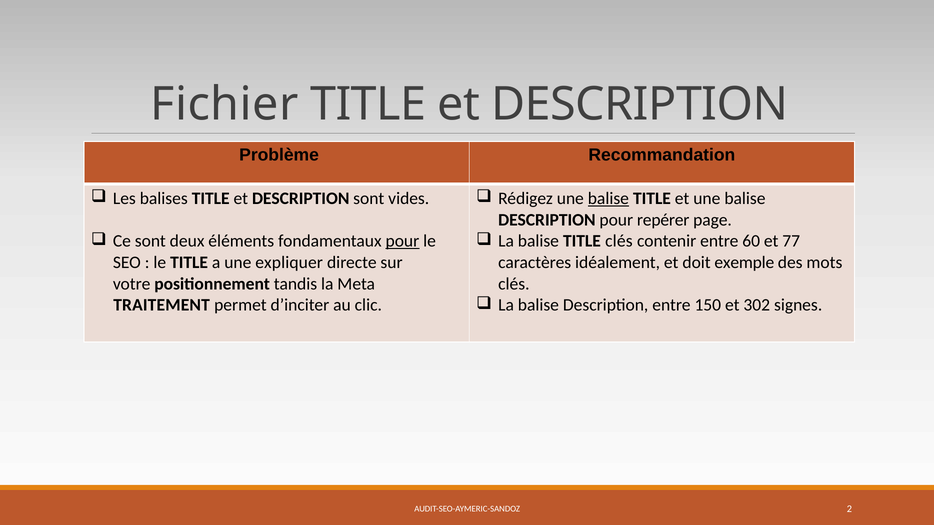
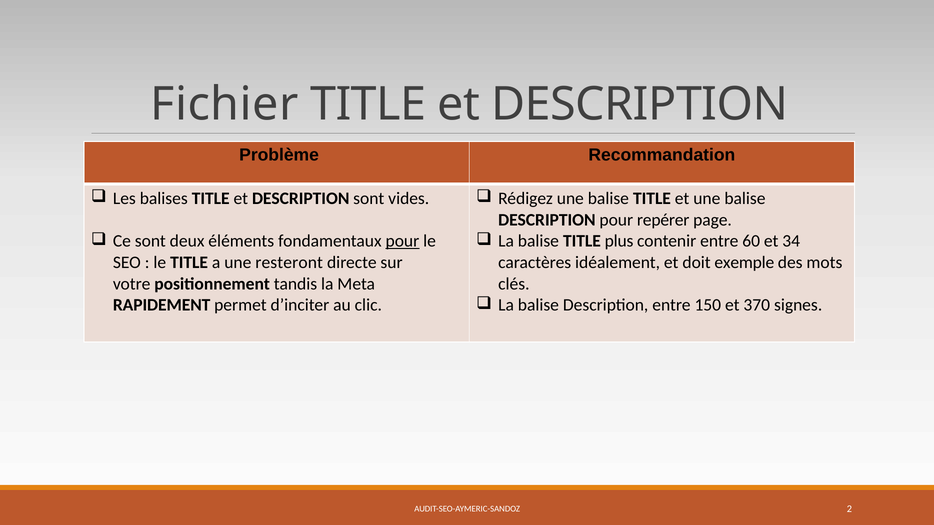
balise at (608, 199) underline: present -> none
TITLE clés: clés -> plus
77: 77 -> 34
expliquer: expliquer -> resteront
302: 302 -> 370
TRAITEMENT: TRAITEMENT -> RAPIDEMENT
